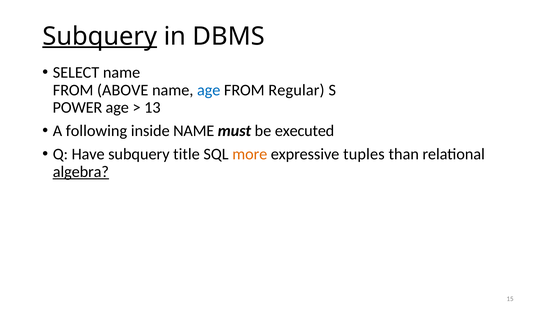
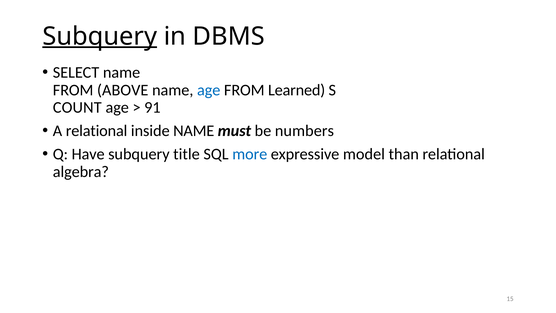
Regular: Regular -> Learned
POWER: POWER -> COUNT
13: 13 -> 91
A following: following -> relational
executed: executed -> numbers
more colour: orange -> blue
tuples: tuples -> model
algebra underline: present -> none
